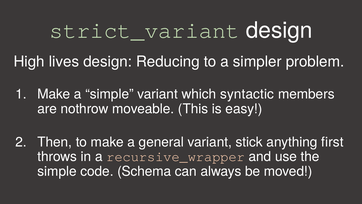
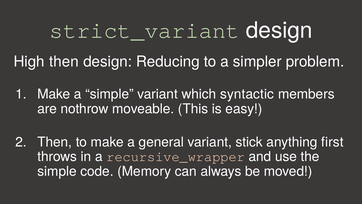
High lives: lives -> then
Schema: Schema -> Memory
